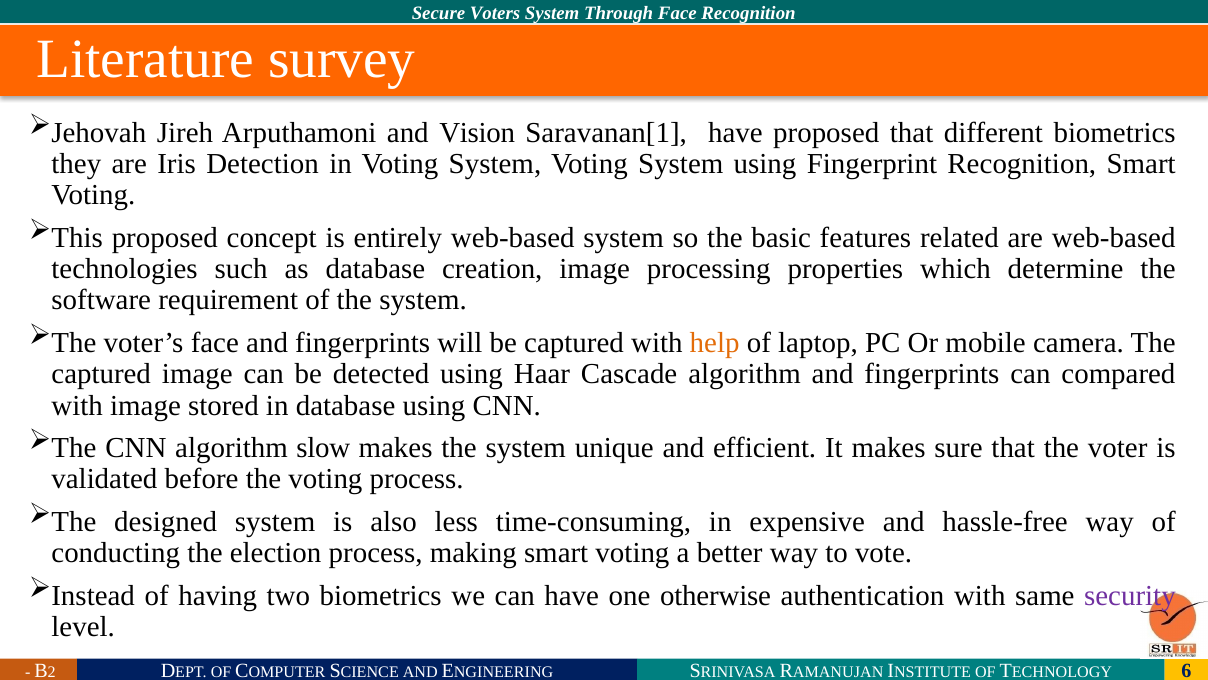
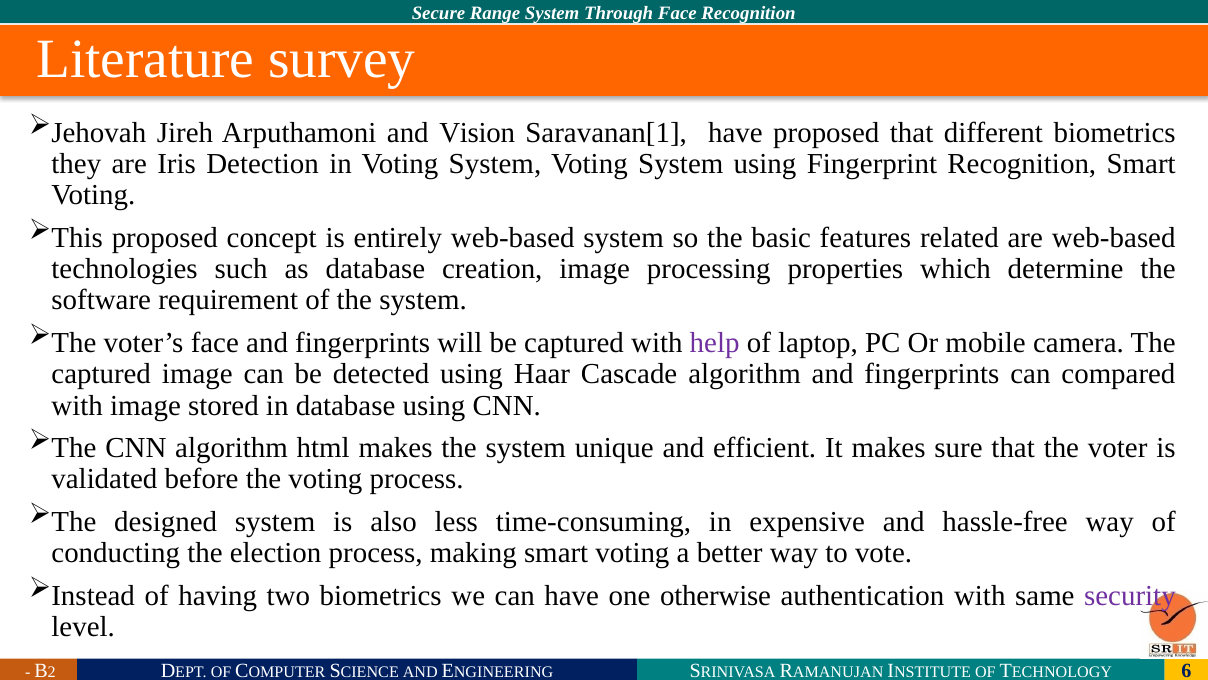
Voters: Voters -> Range
help colour: orange -> purple
slow: slow -> html
